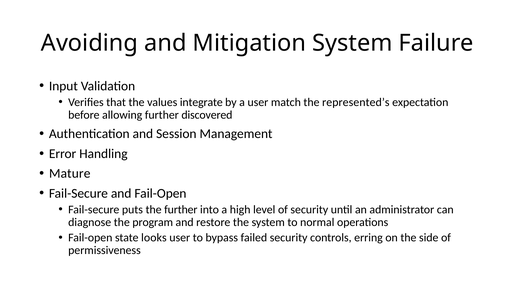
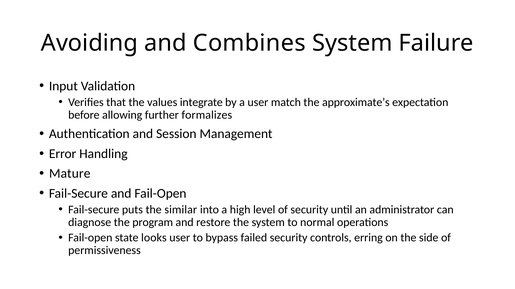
Mitigation: Mitigation -> Combines
represented’s: represented’s -> approximate’s
discovered: discovered -> formalizes
the further: further -> similar
